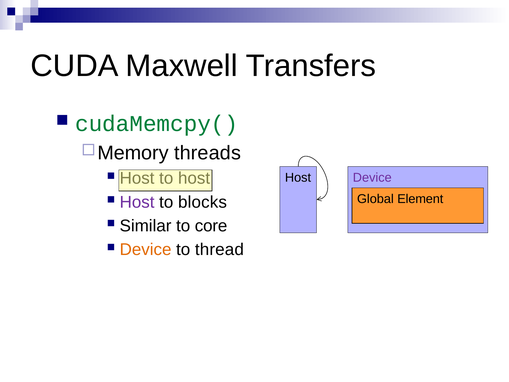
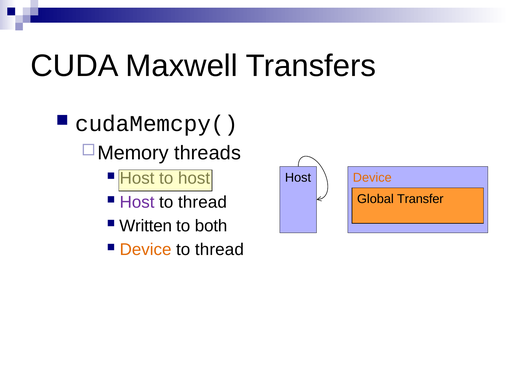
cudaMemcpy( colour: green -> black
Device at (372, 177) colour: purple -> orange
Element: Element -> Transfer
blocks at (202, 202): blocks -> thread
Similar: Similar -> Written
core: core -> both
